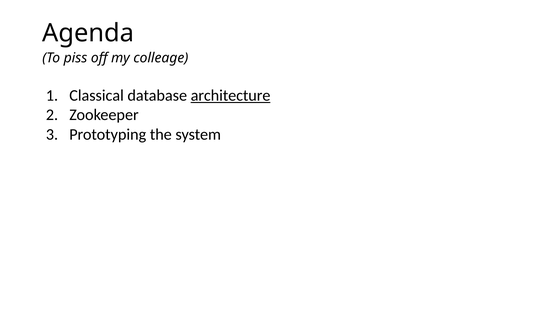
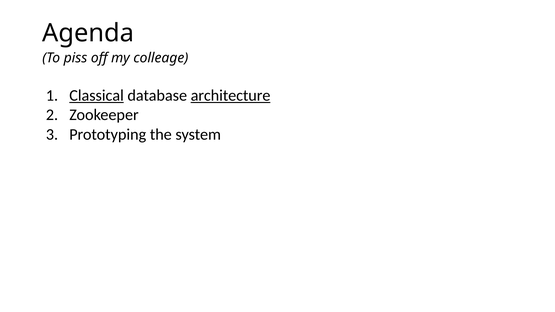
Classical underline: none -> present
